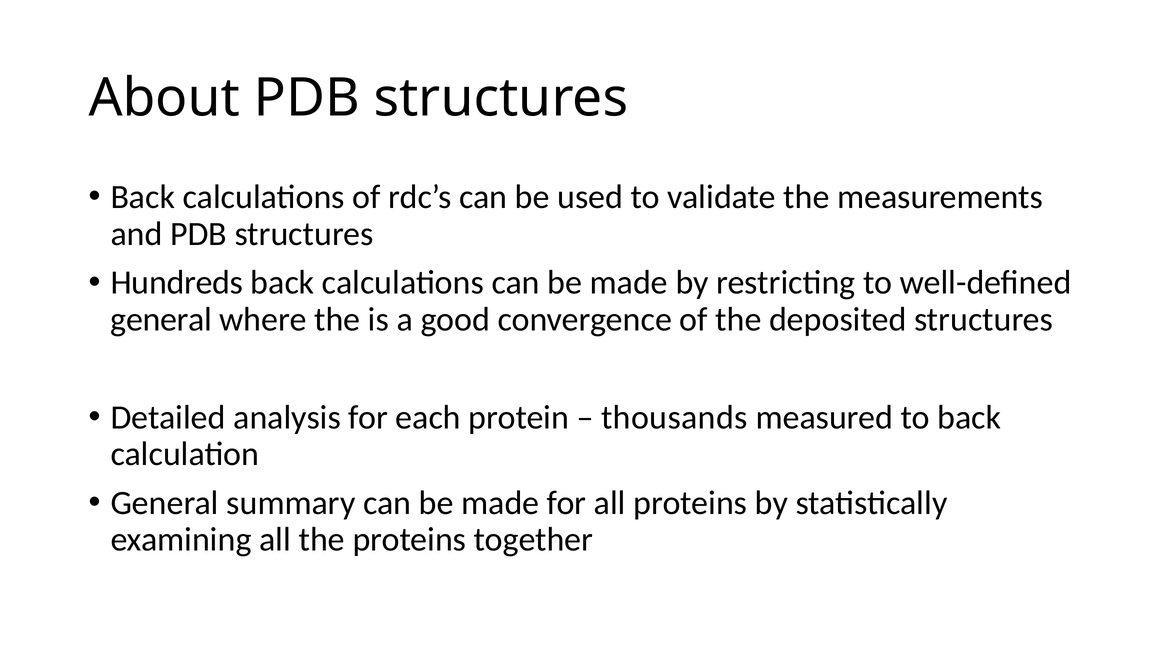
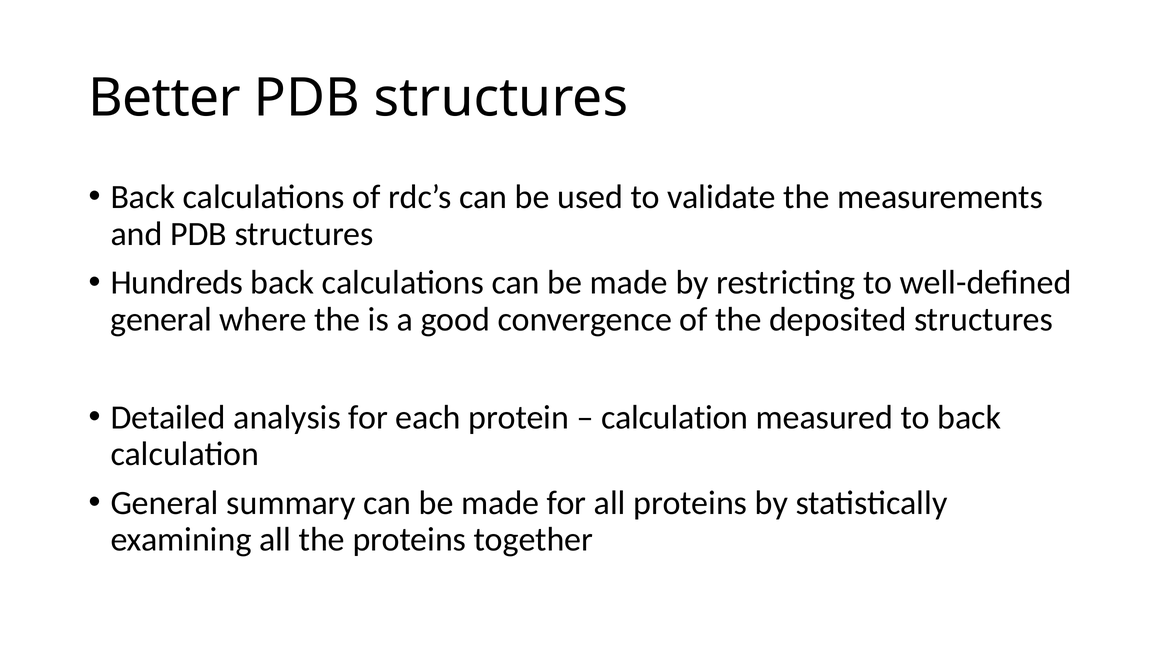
About: About -> Better
thousands at (674, 417): thousands -> calculation
